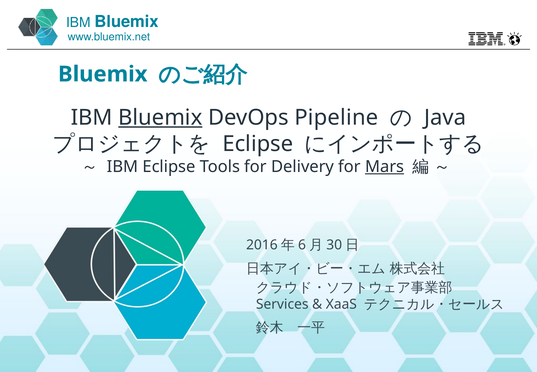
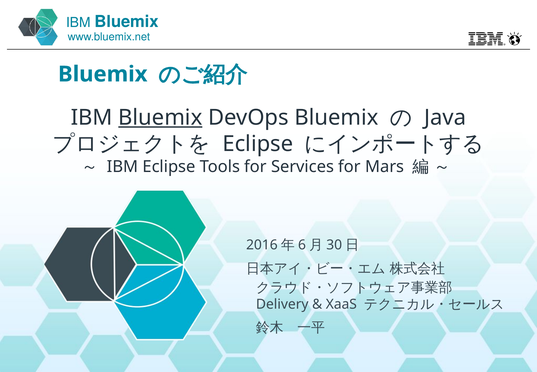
DevOps Pipeline: Pipeline -> Bluemix
Delivery: Delivery -> Services
Mars underline: present -> none
Services: Services -> Delivery
